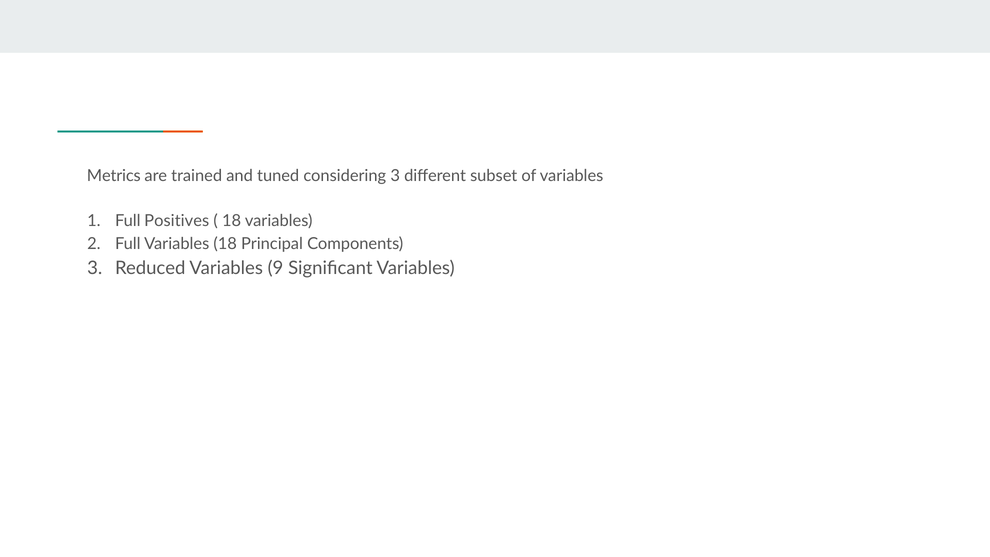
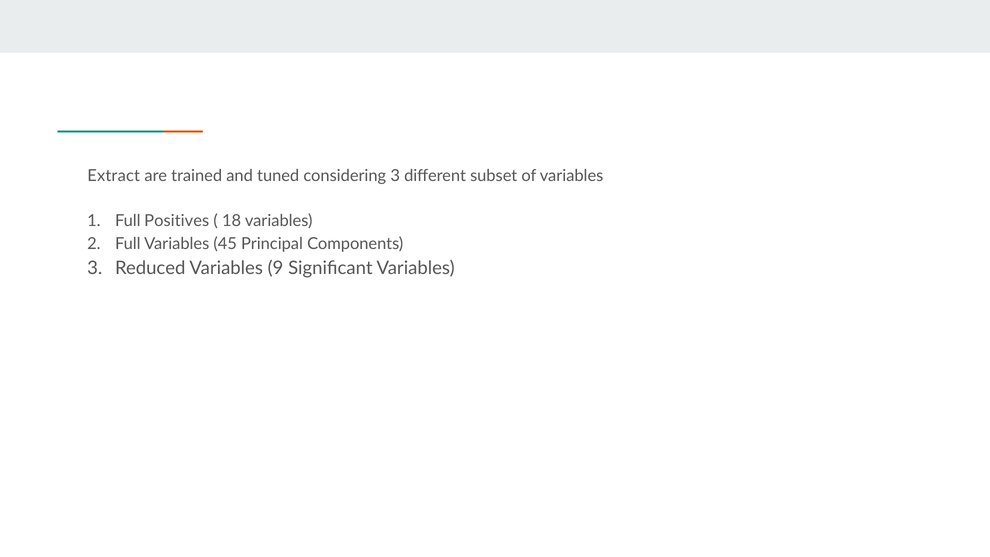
Metrics: Metrics -> Extract
Variables 18: 18 -> 45
